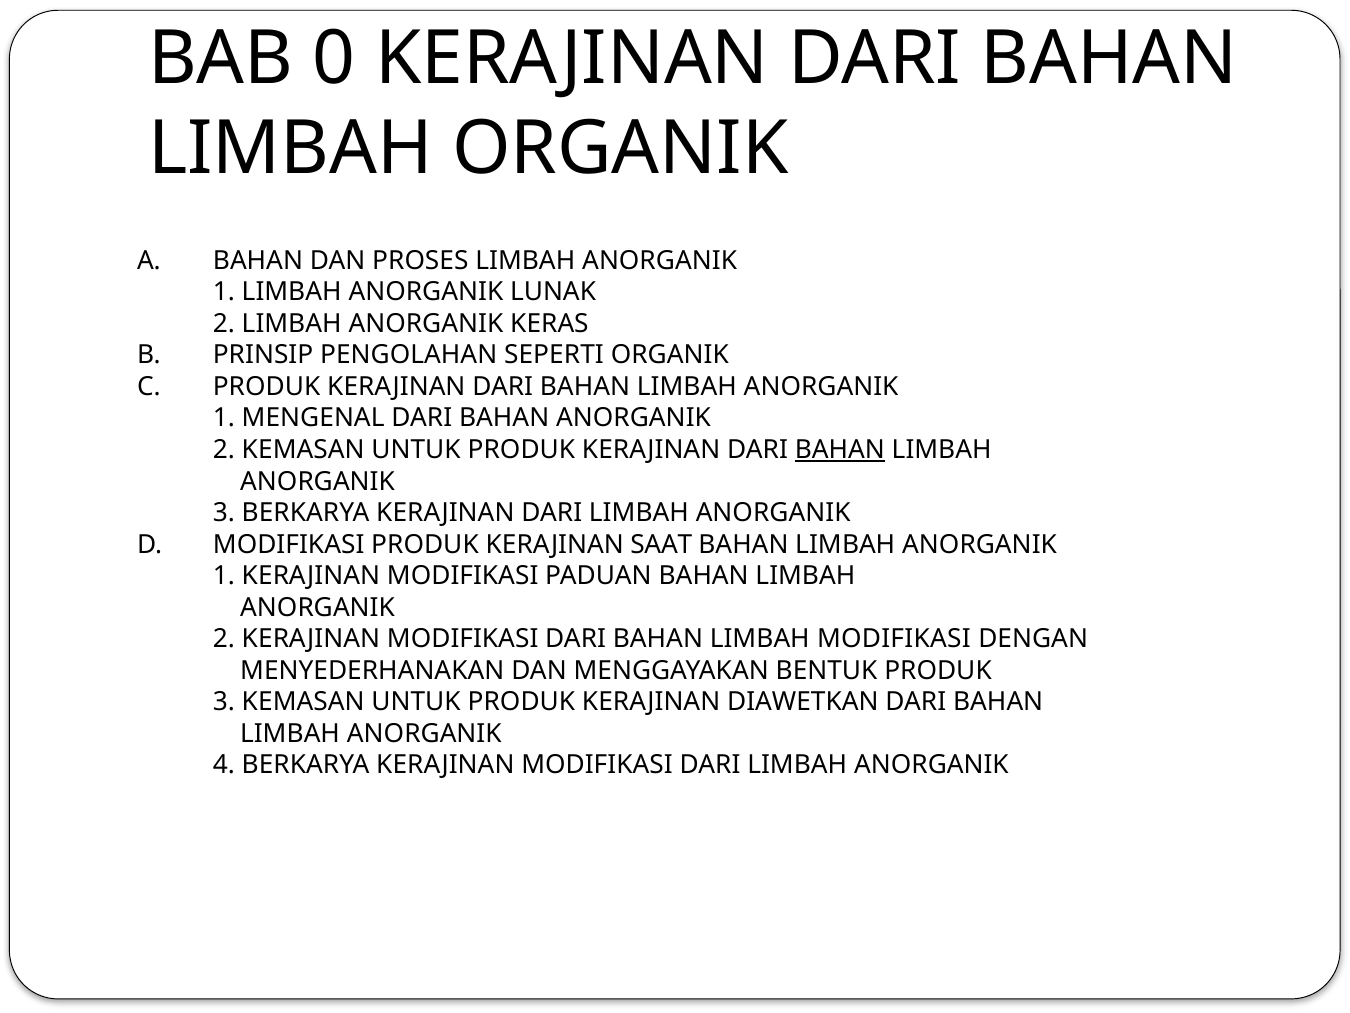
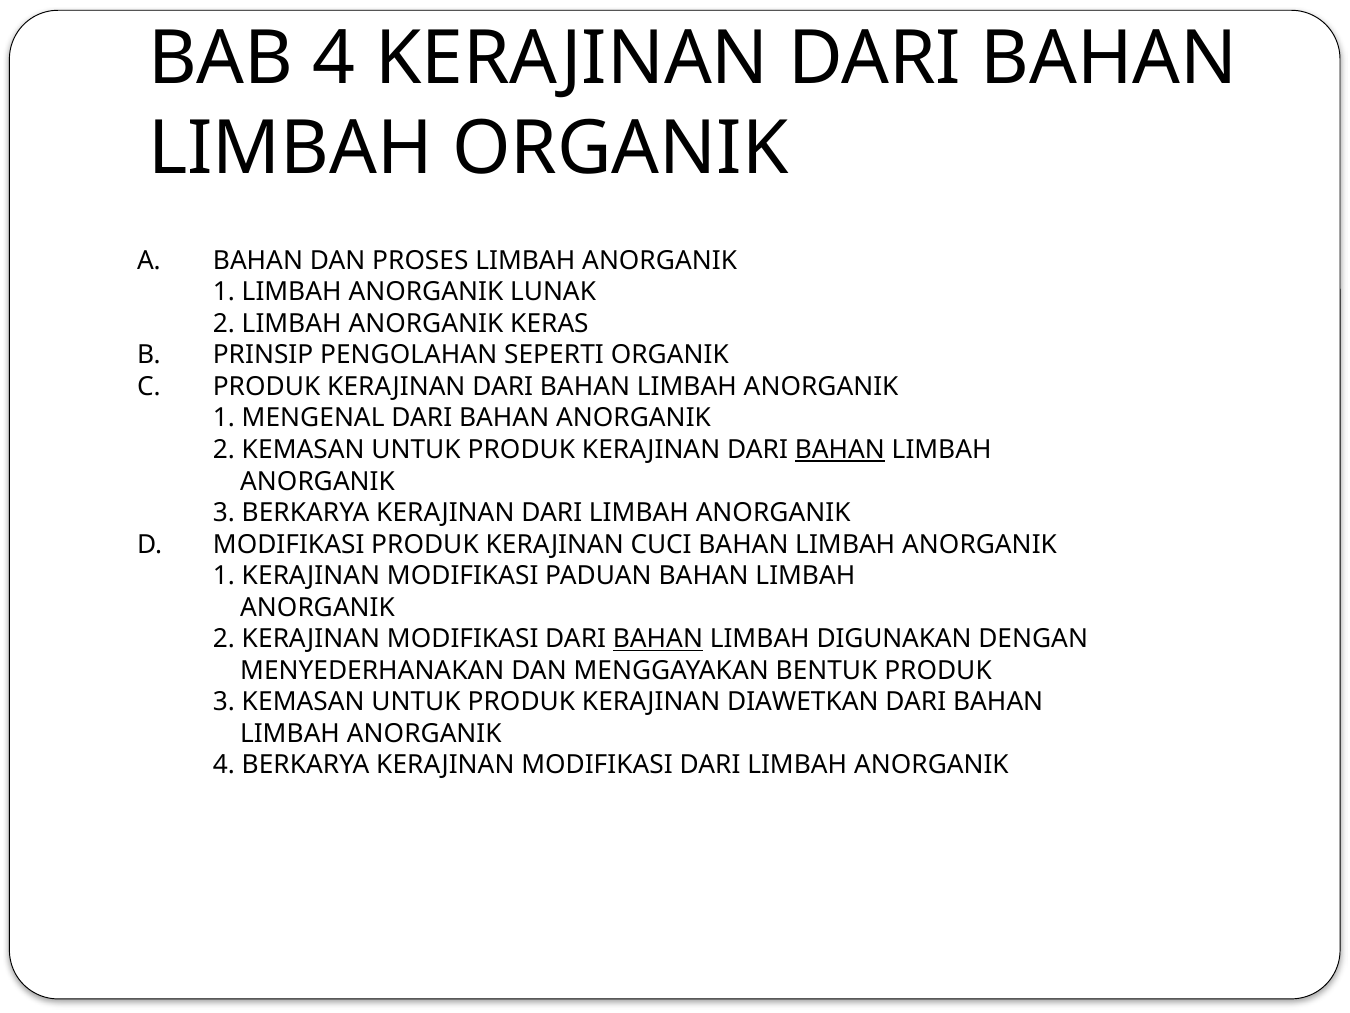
BAB 0: 0 -> 4
SAAT: SAAT -> CUCI
BAHAN at (658, 639) underline: none -> present
LIMBAH MODIFIKASI: MODIFIKASI -> DIGUNAKAN
